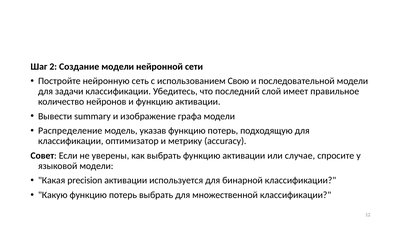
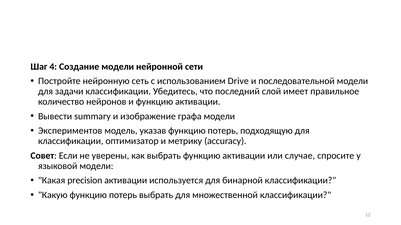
2: 2 -> 4
Свою: Свою -> Drive
Распределение: Распределение -> Экспериментов
